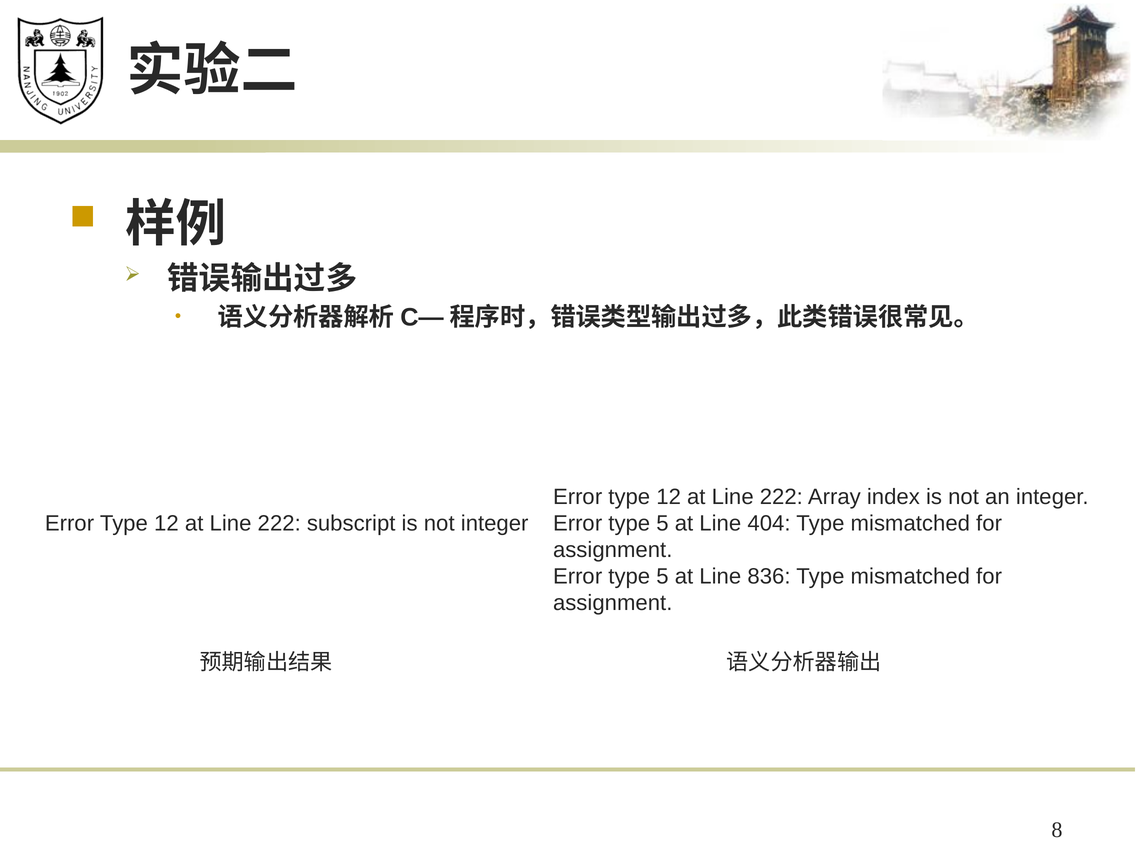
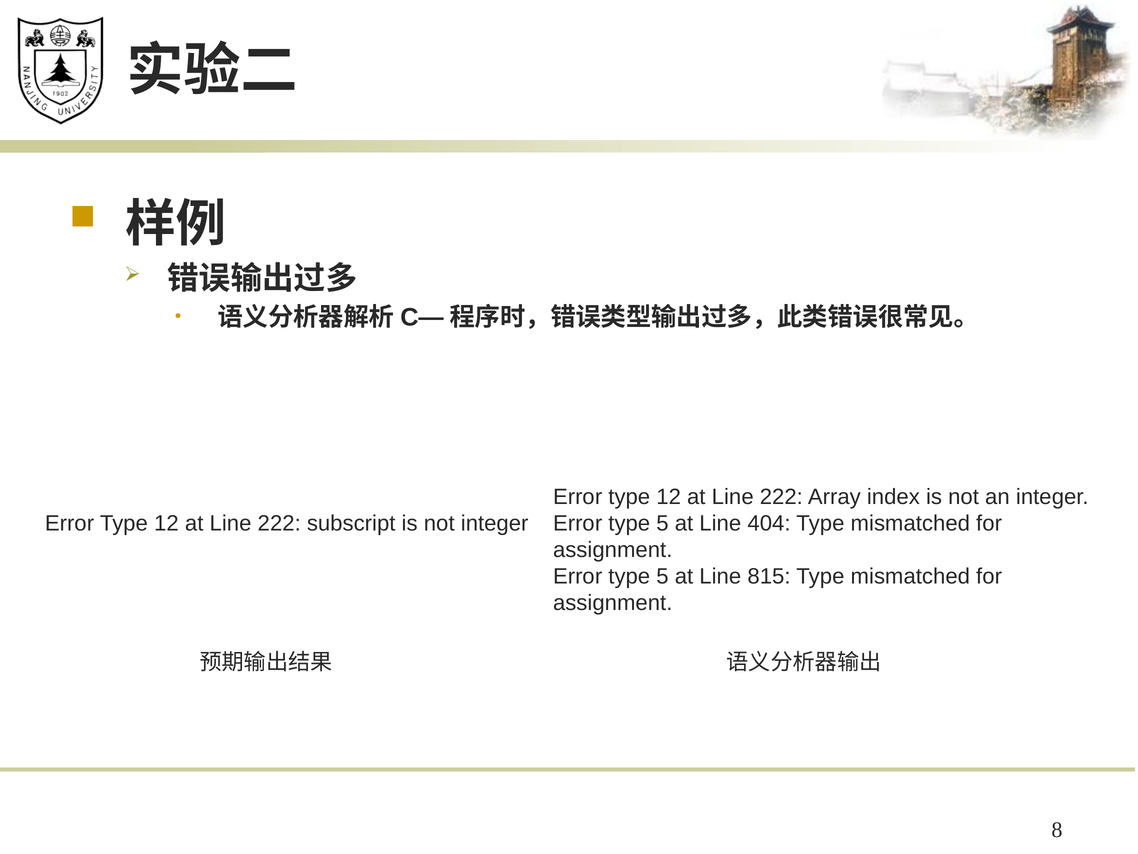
836: 836 -> 815
